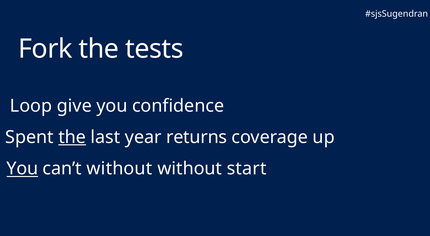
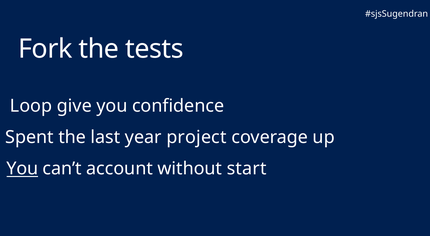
the at (72, 137) underline: present -> none
returns: returns -> project
can’t without: without -> account
